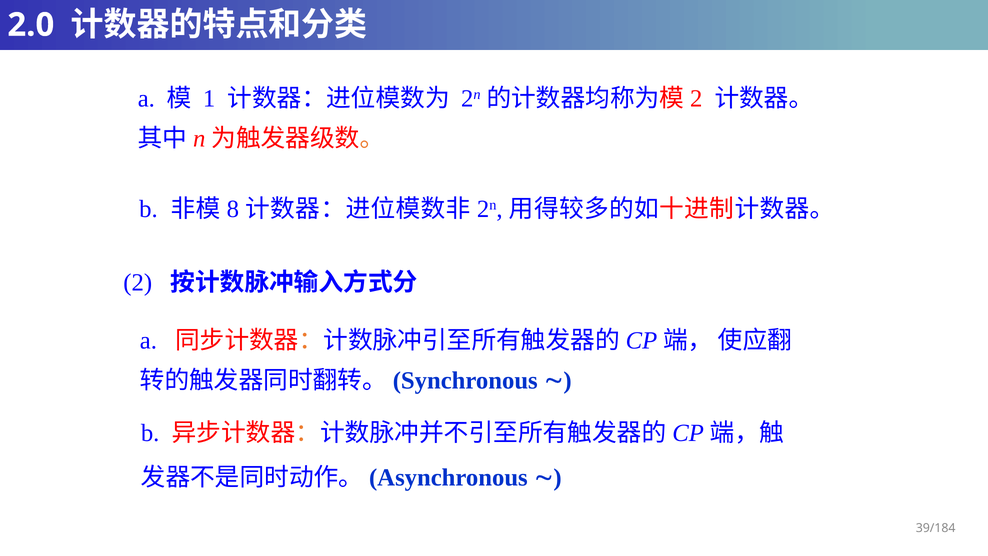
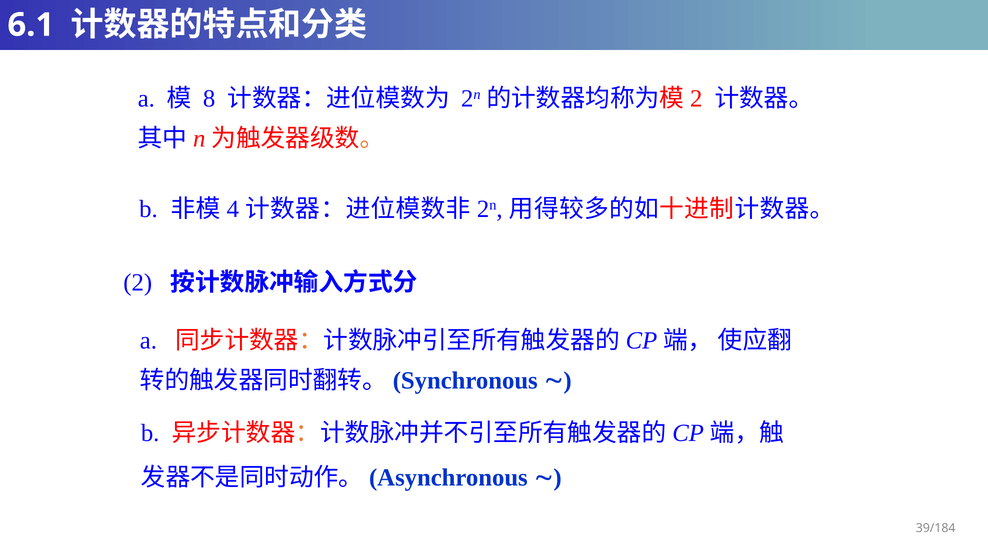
2.0: 2.0 -> 6.1
1: 1 -> 8
8: 8 -> 4
